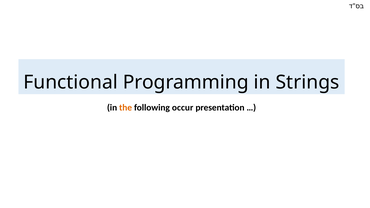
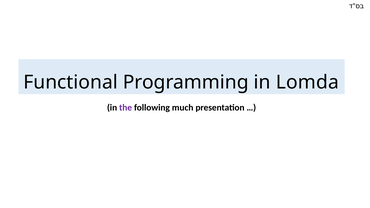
Strings: Strings -> Lomda
the at (126, 108) colour: orange -> purple
occur: occur -> much
